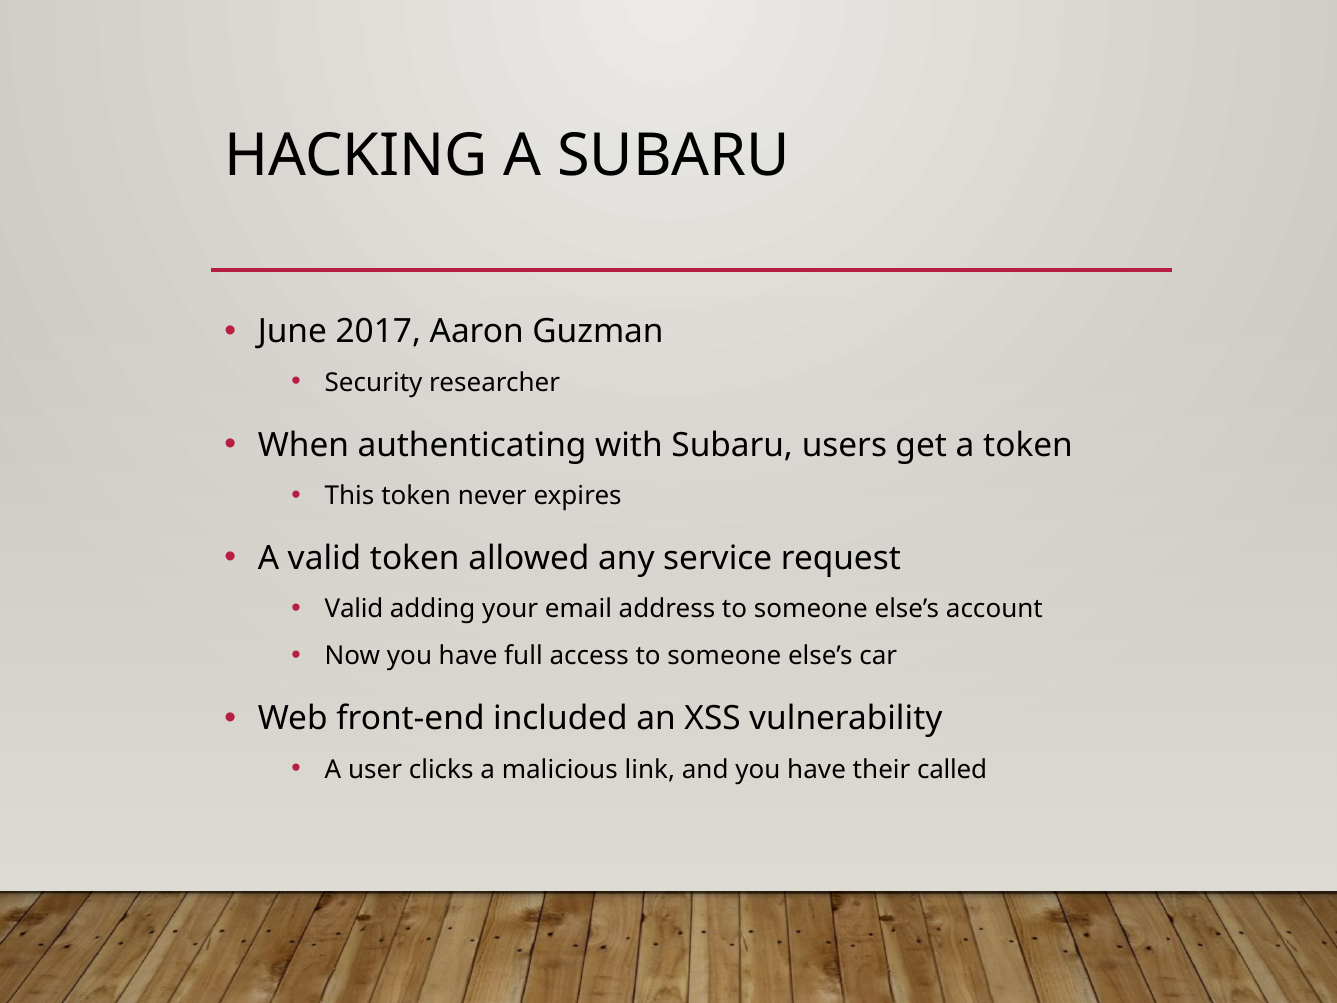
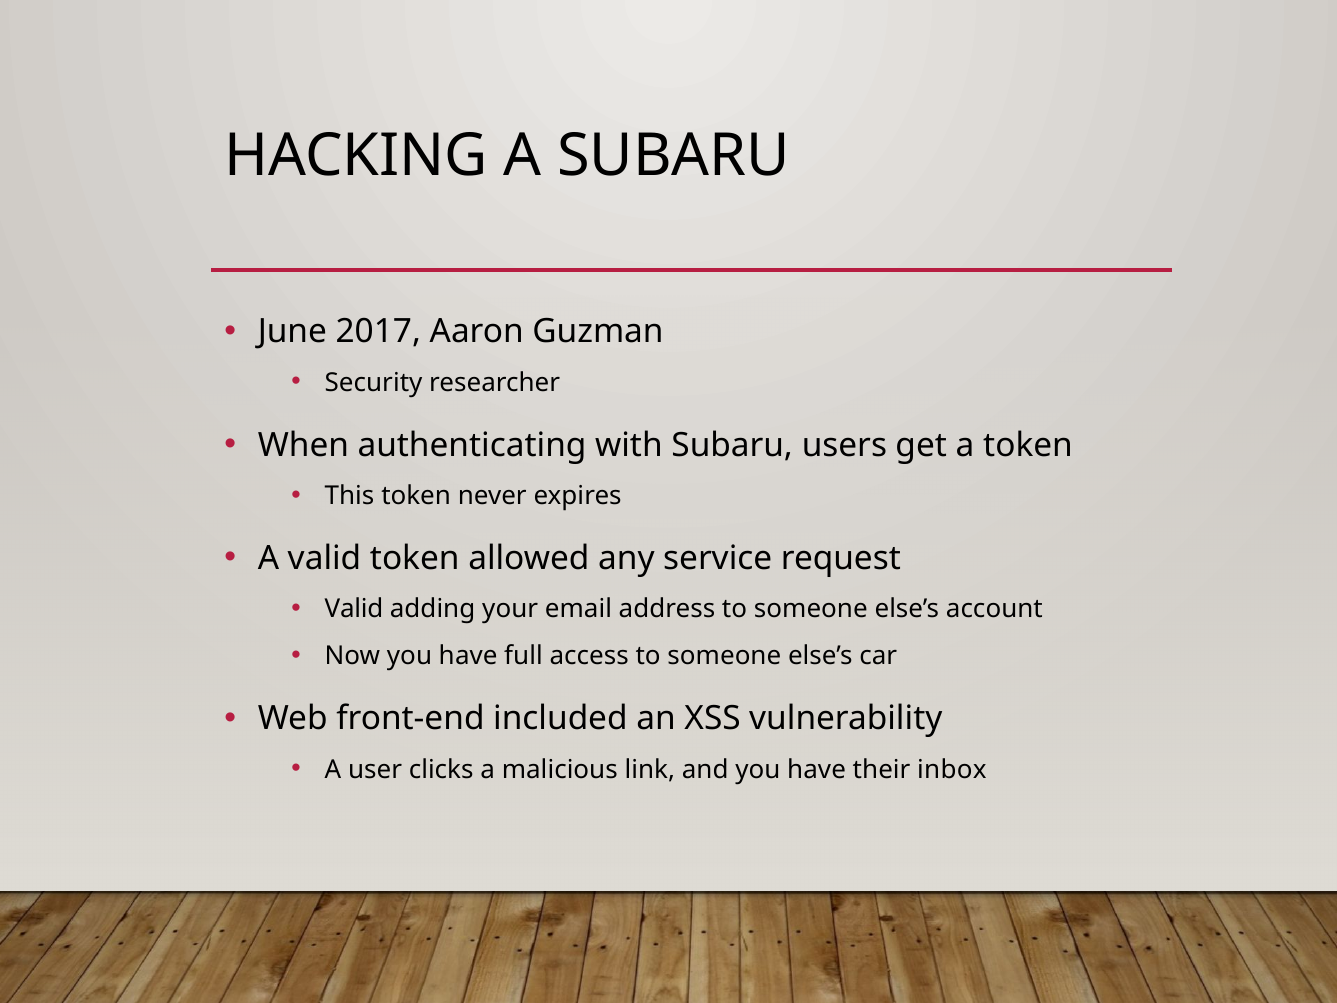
called: called -> inbox
